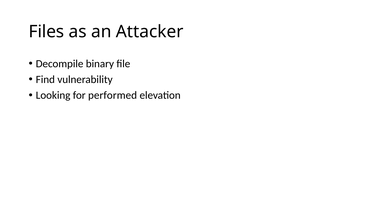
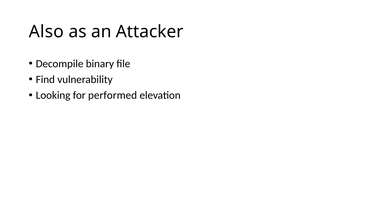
Files: Files -> Also
